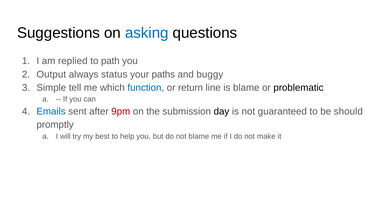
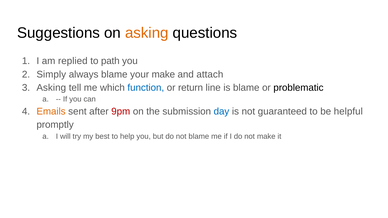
asking at (147, 33) colour: blue -> orange
Output: Output -> Simply
always status: status -> blame
your paths: paths -> make
buggy: buggy -> attach
Simple at (51, 88): Simple -> Asking
Emails colour: blue -> orange
day colour: black -> blue
should: should -> helpful
